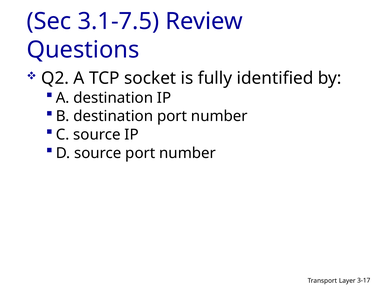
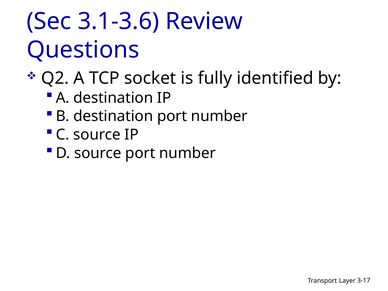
3.1-7.5: 3.1-7.5 -> 3.1-3.6
